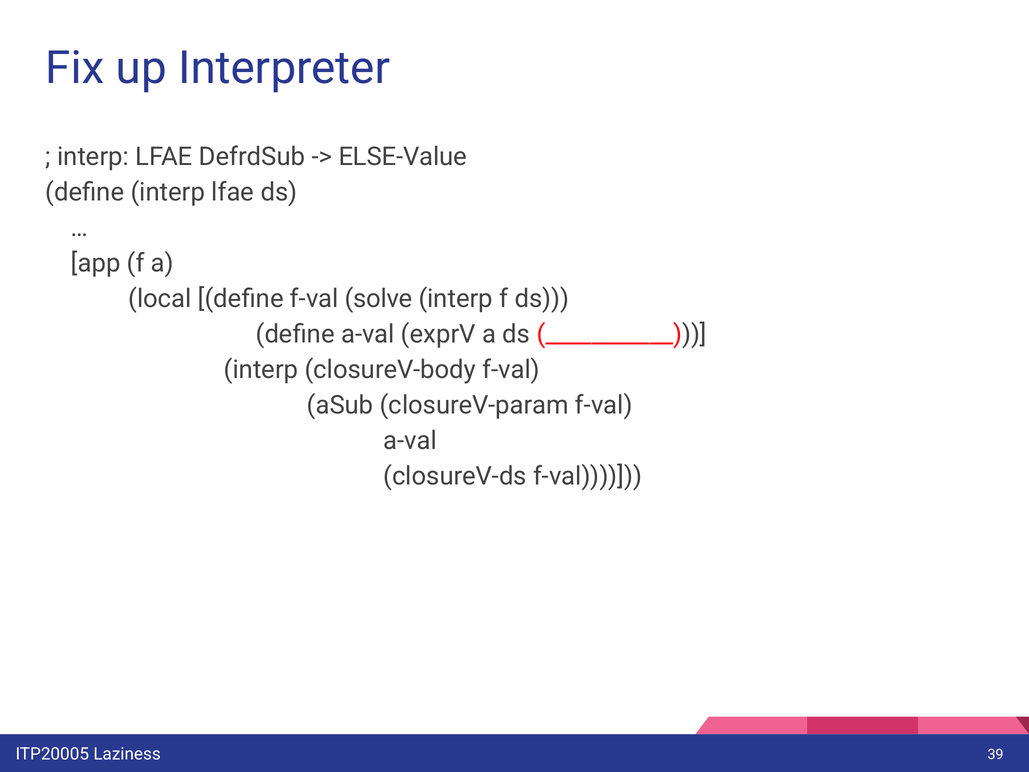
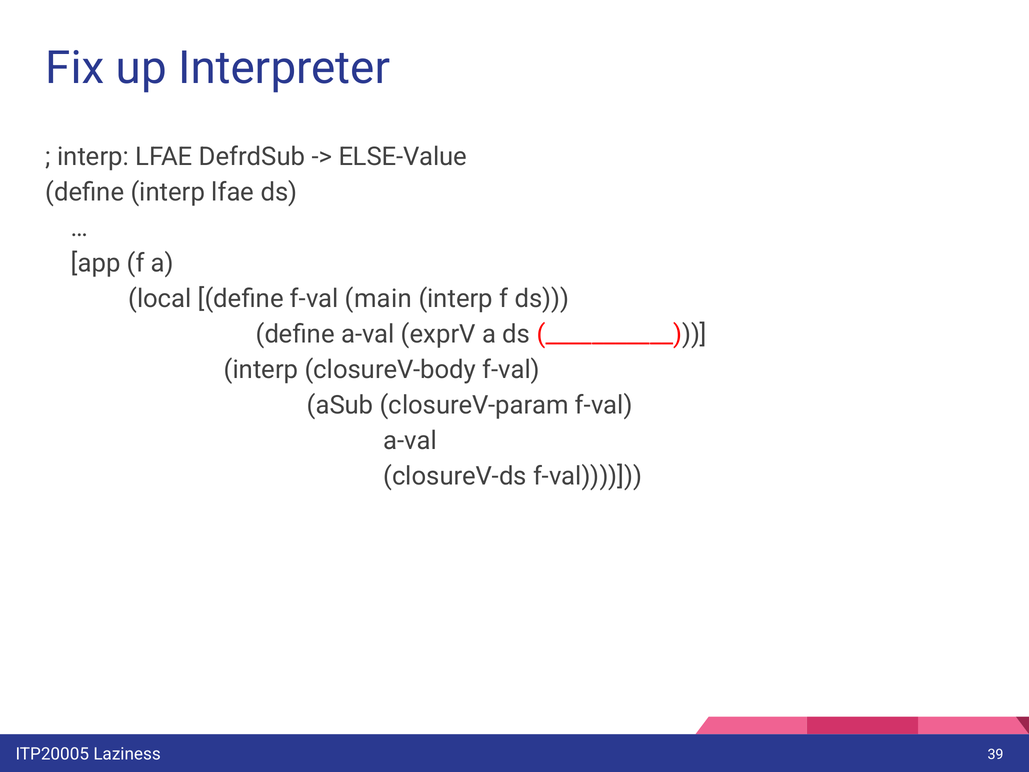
solve: solve -> main
